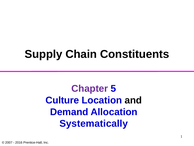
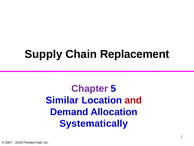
Constituents: Constituents -> Replacement
Culture: Culture -> Similar
and colour: black -> red
